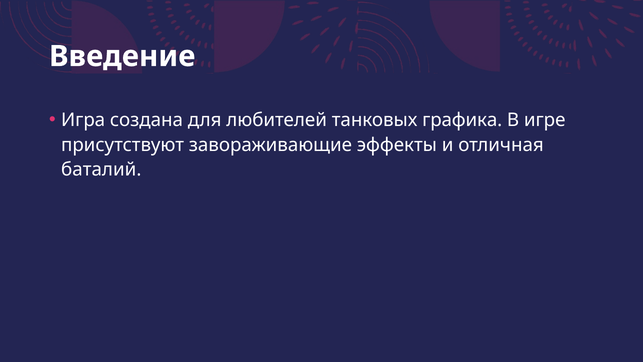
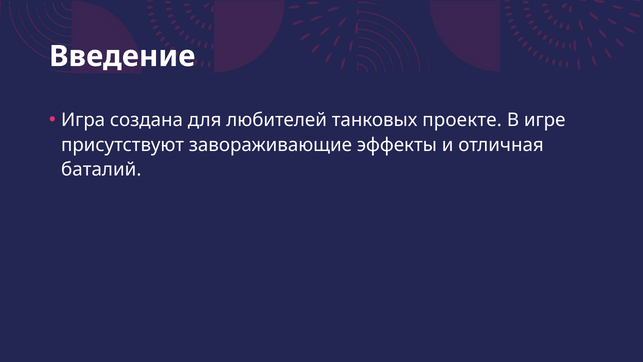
графика: графика -> проекте
